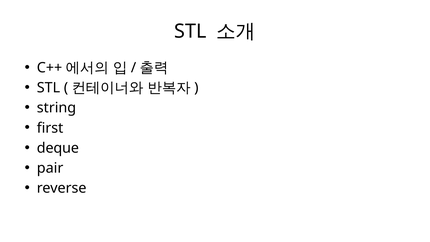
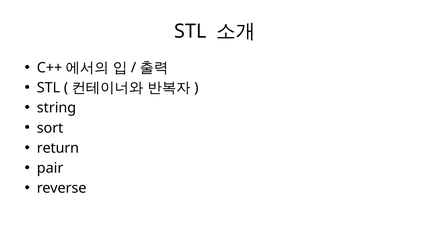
first: first -> sort
deque: deque -> return
